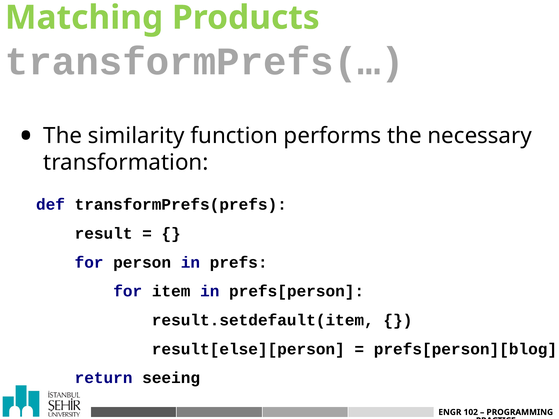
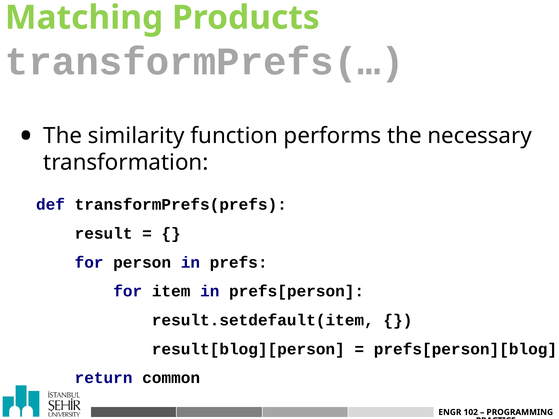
result[else][person: result[else][person -> result[blog][person
seeing: seeing -> common
